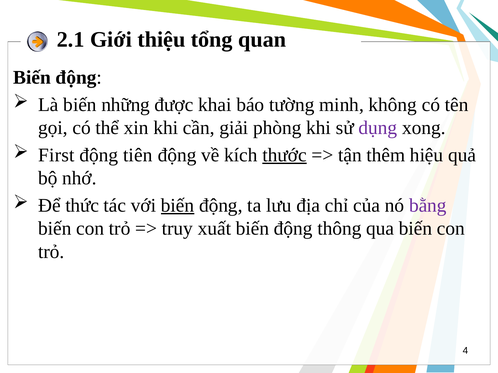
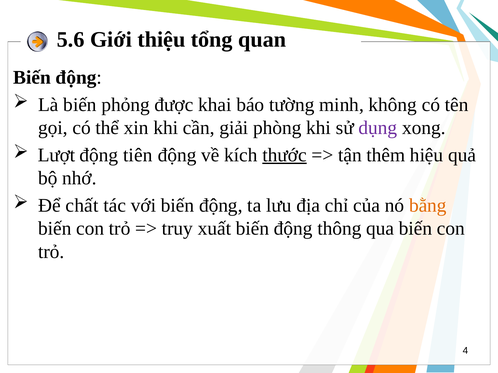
2.1: 2.1 -> 5.6
những: những -> phỏng
First: First -> Lượt
thức: thức -> chất
biến at (178, 206) underline: present -> none
bằng colour: purple -> orange
